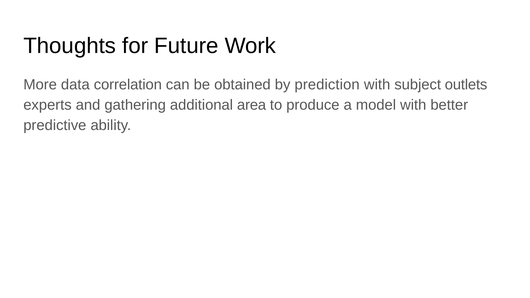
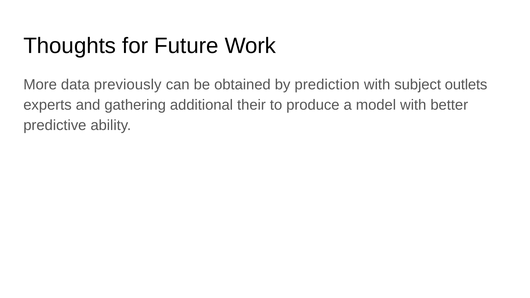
correlation: correlation -> previously
area: area -> their
